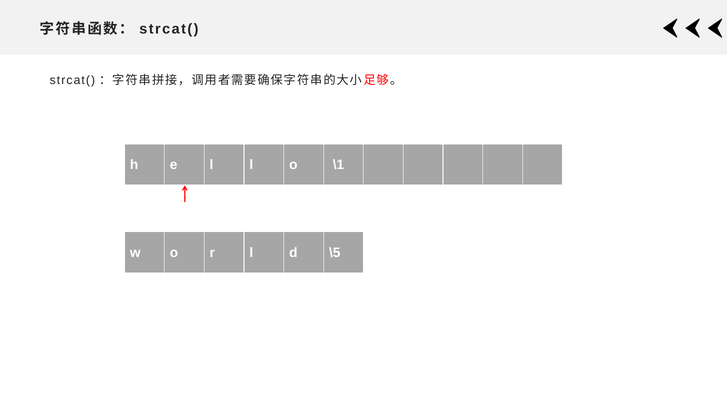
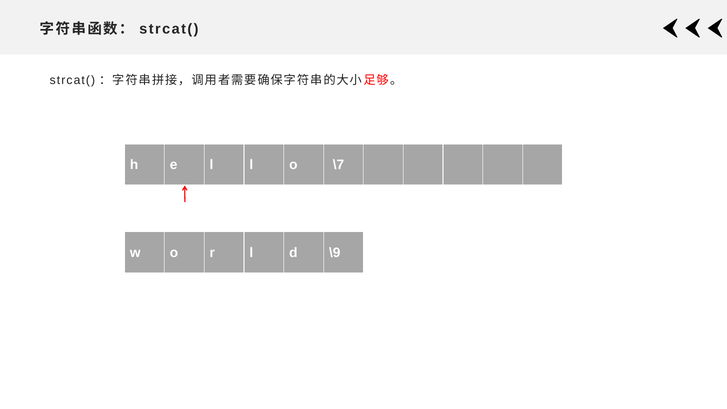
\1: \1 -> \7
\5: \5 -> \9
